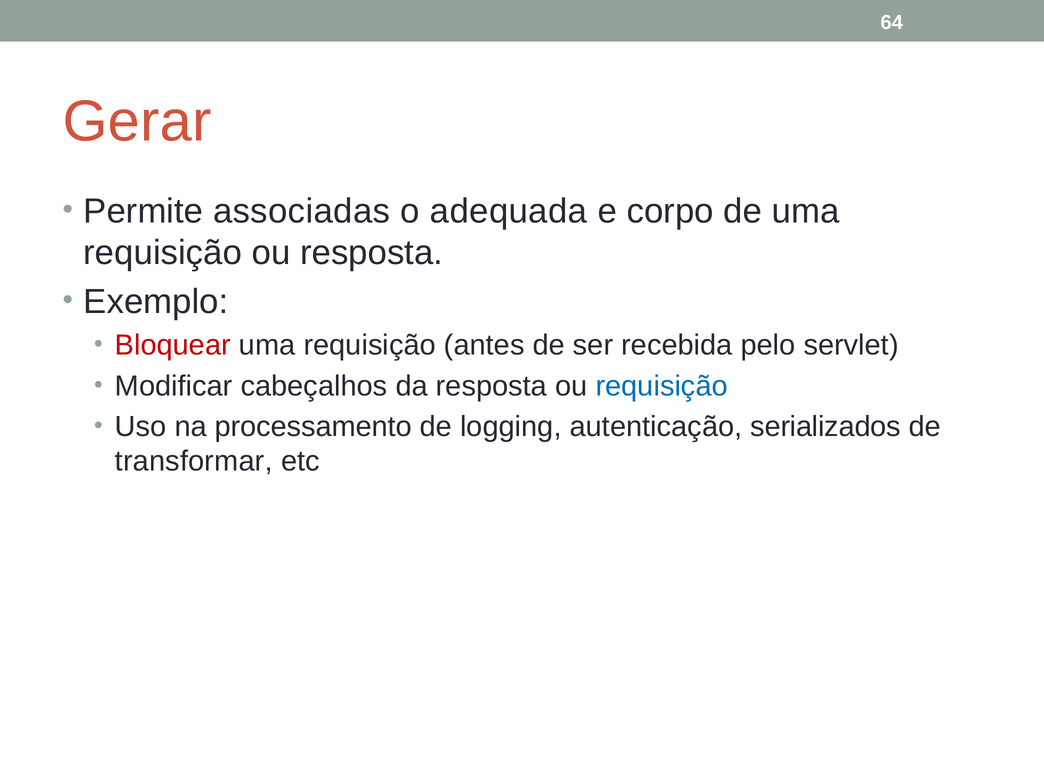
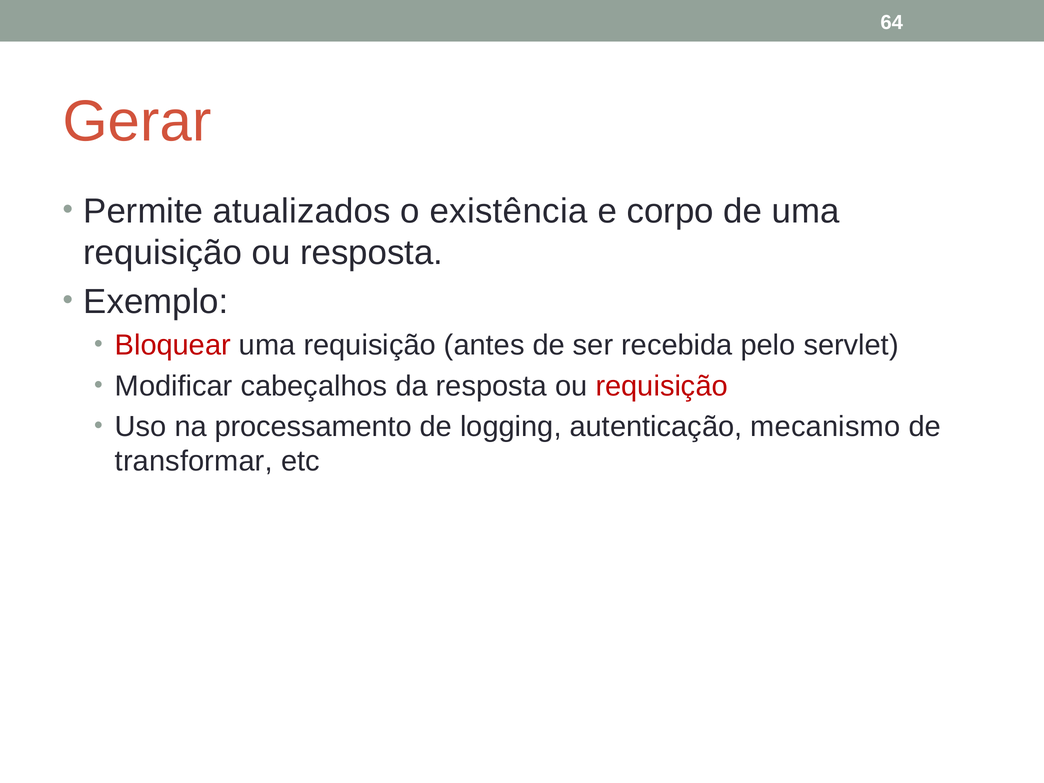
associadas: associadas -> atualizados
adequada: adequada -> existência
requisição at (662, 386) colour: blue -> red
serializados: serializados -> mecanismo
